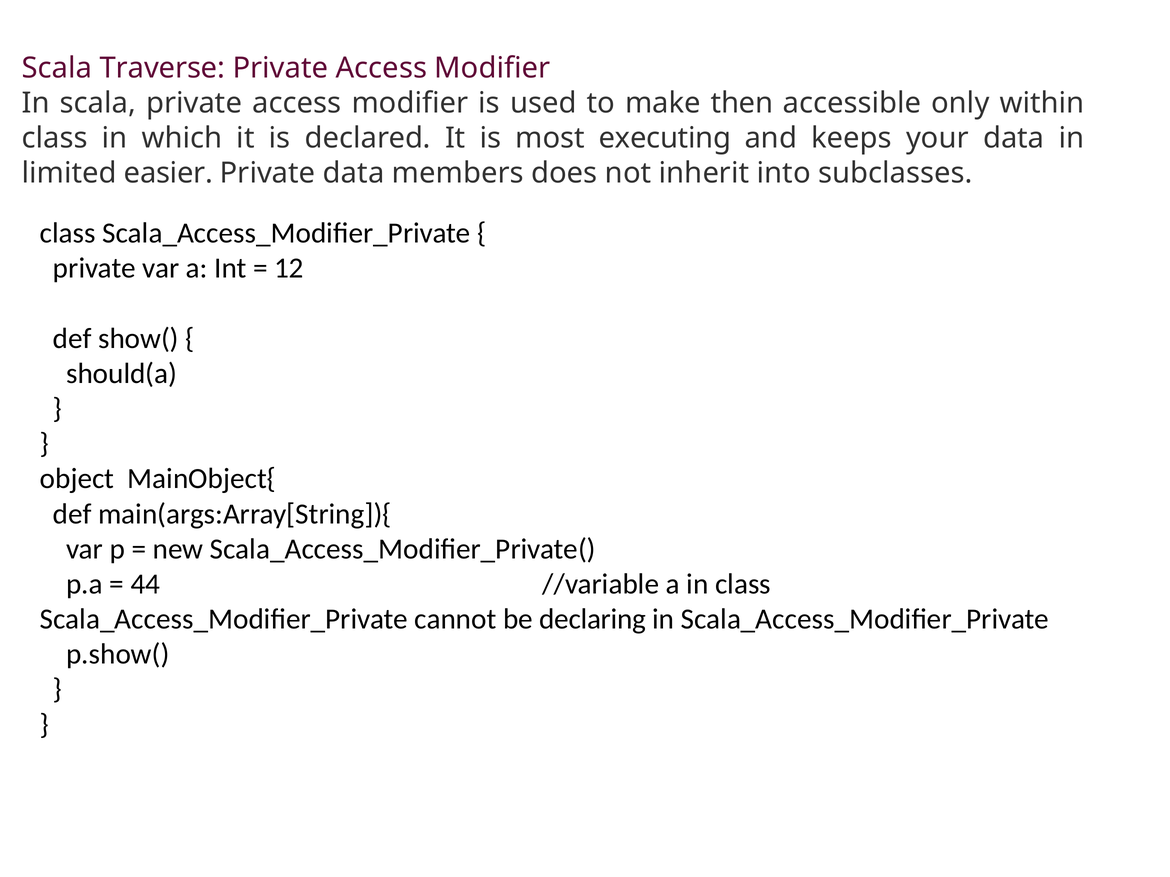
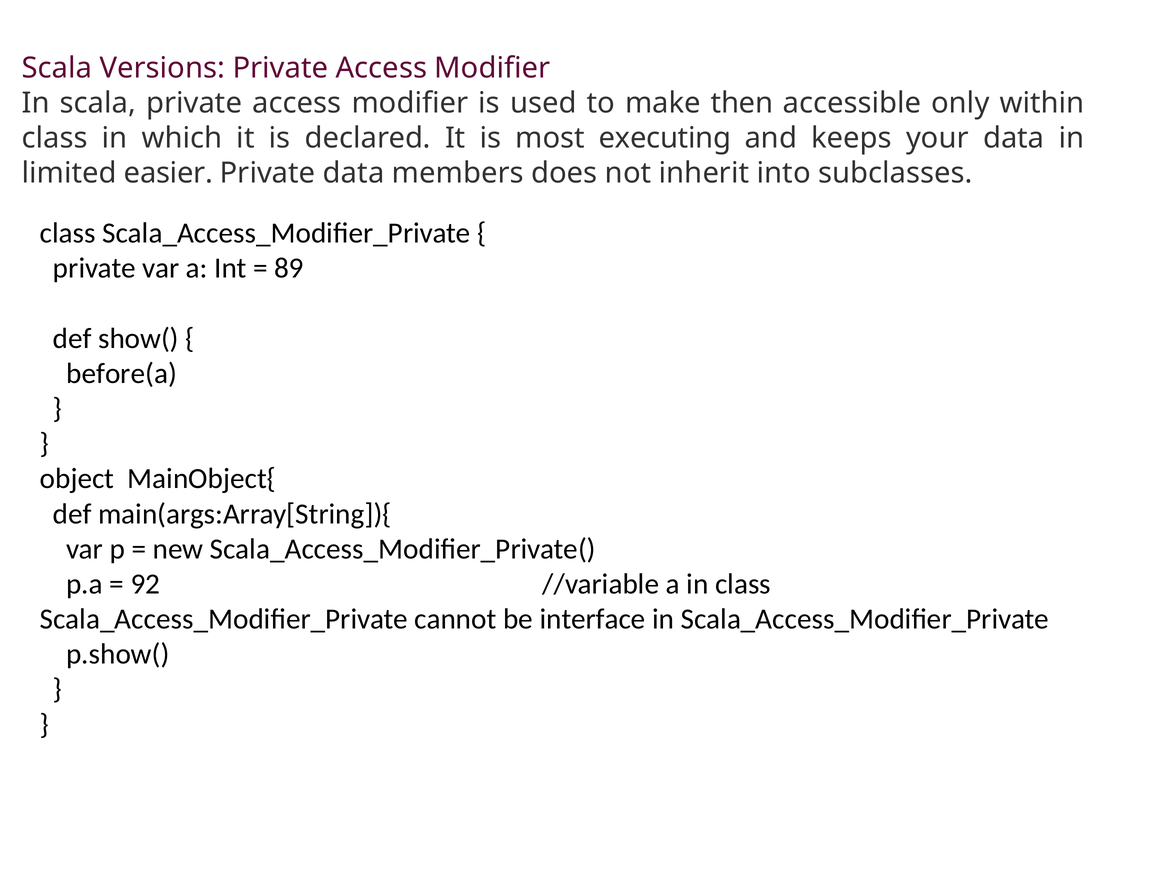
Traverse: Traverse -> Versions
12: 12 -> 89
should(a: should(a -> before(a
44: 44 -> 92
declaring: declaring -> interface
